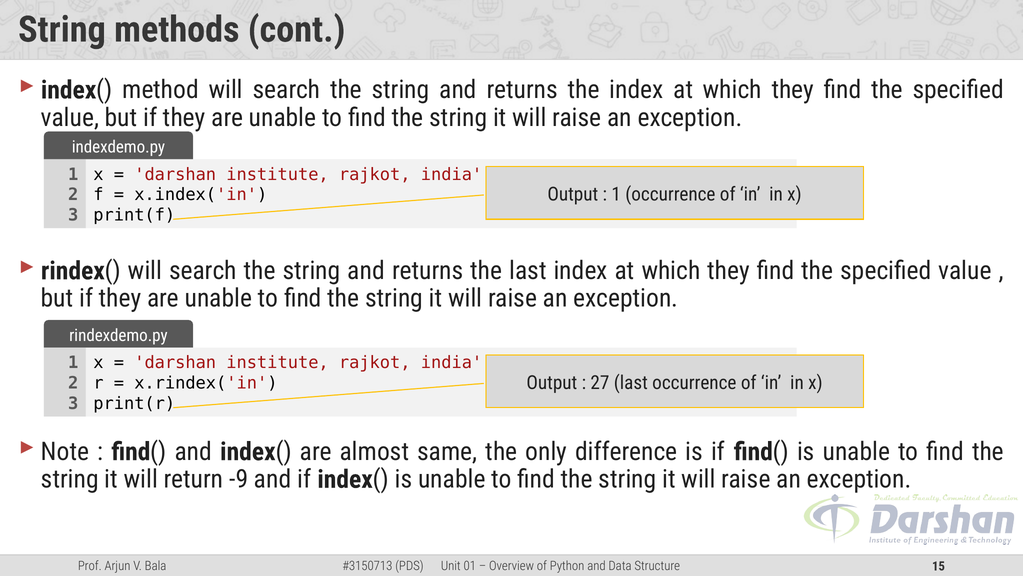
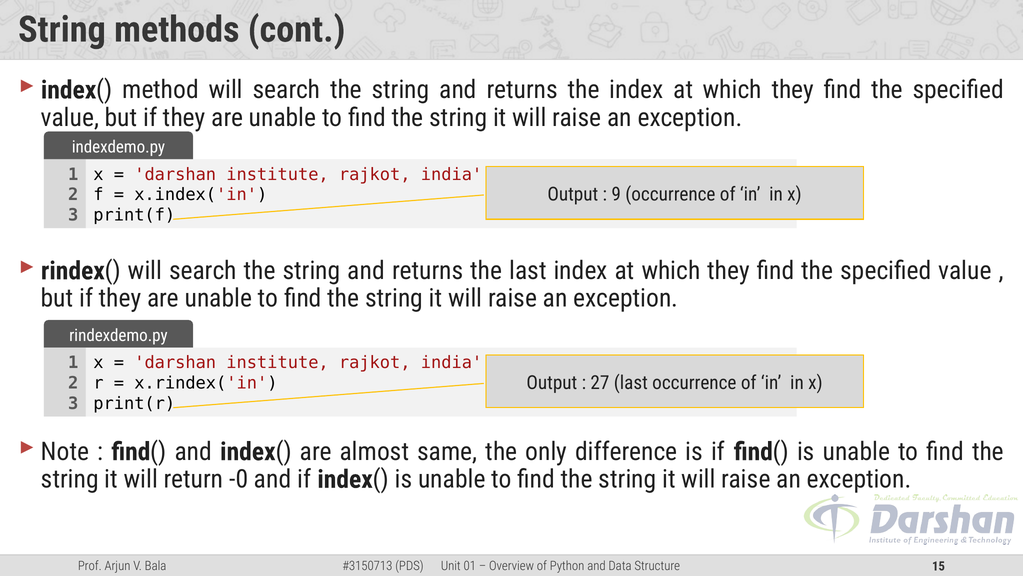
1 at (616, 194): 1 -> 9
-9: -9 -> -0
